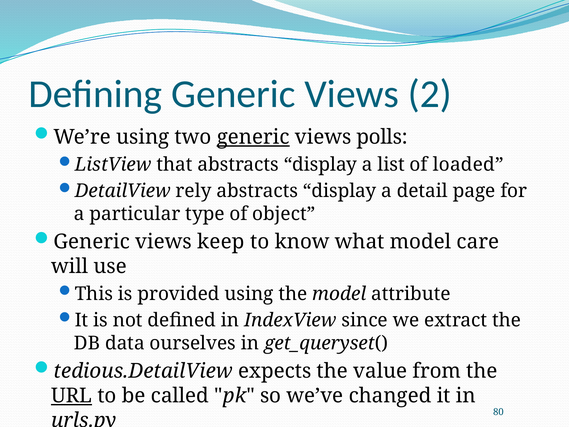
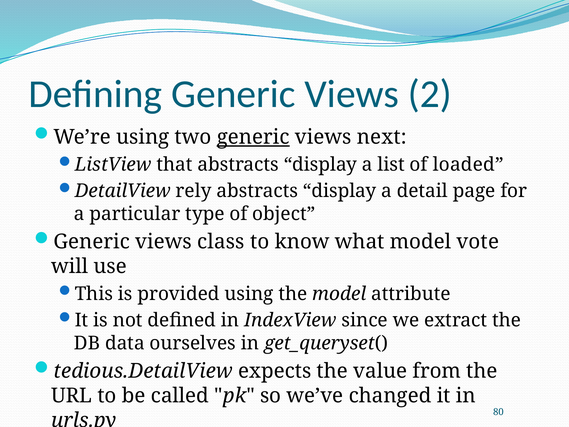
polls: polls -> next
keep: keep -> class
care: care -> vote
URL underline: present -> none
